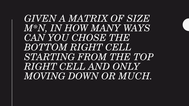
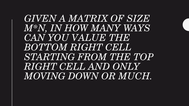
CHOSE: CHOSE -> VALUE
